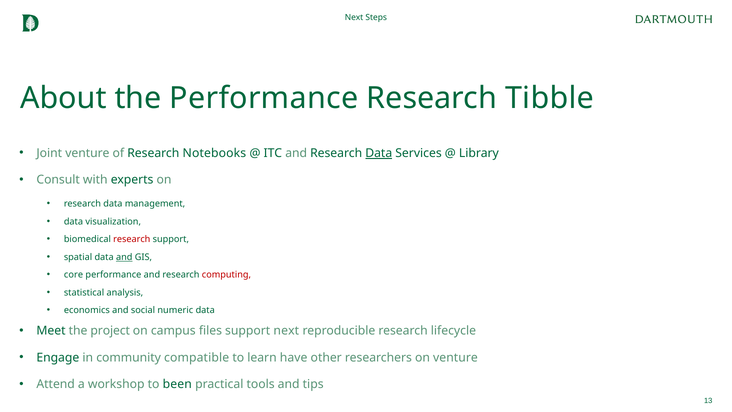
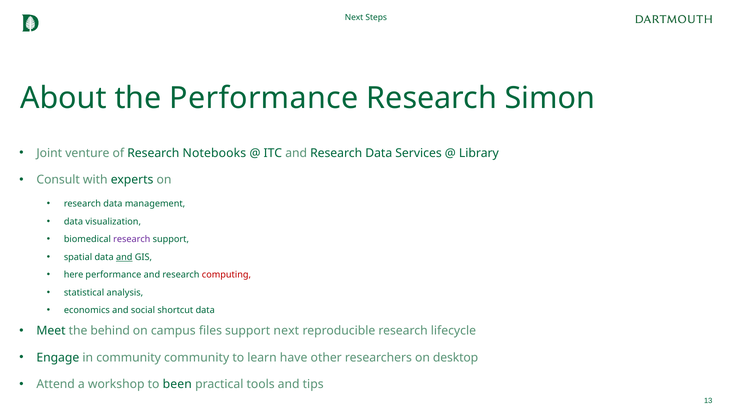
Tibble: Tibble -> Simon
Data at (379, 153) underline: present -> none
research at (132, 239) colour: red -> purple
core: core -> here
numeric: numeric -> shortcut
project: project -> behind
community compatible: compatible -> community
on venture: venture -> desktop
